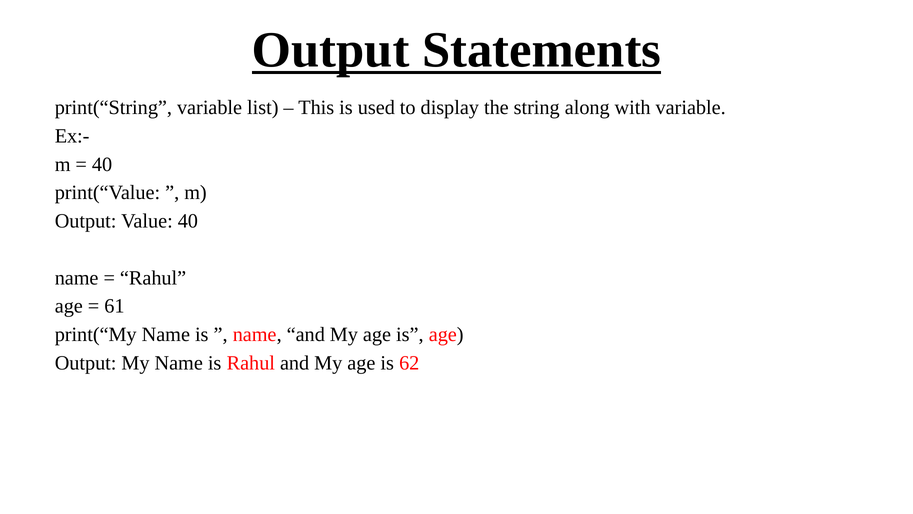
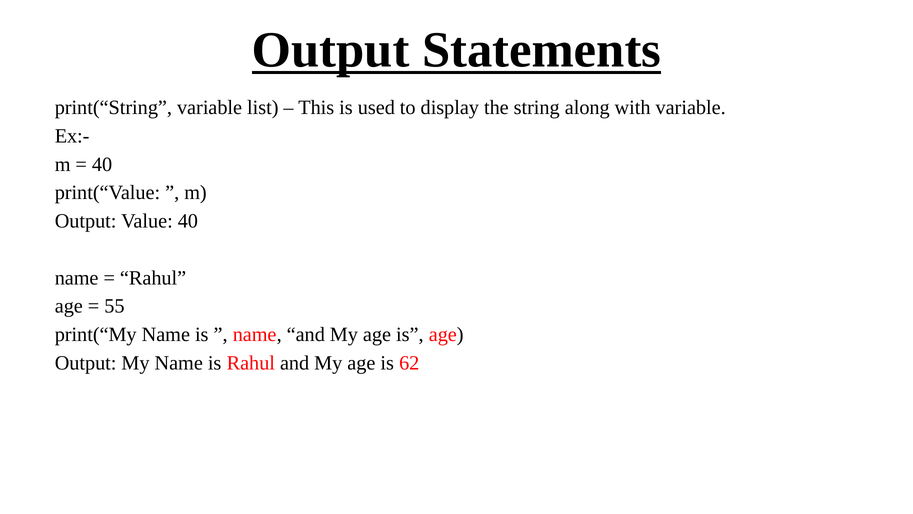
61: 61 -> 55
